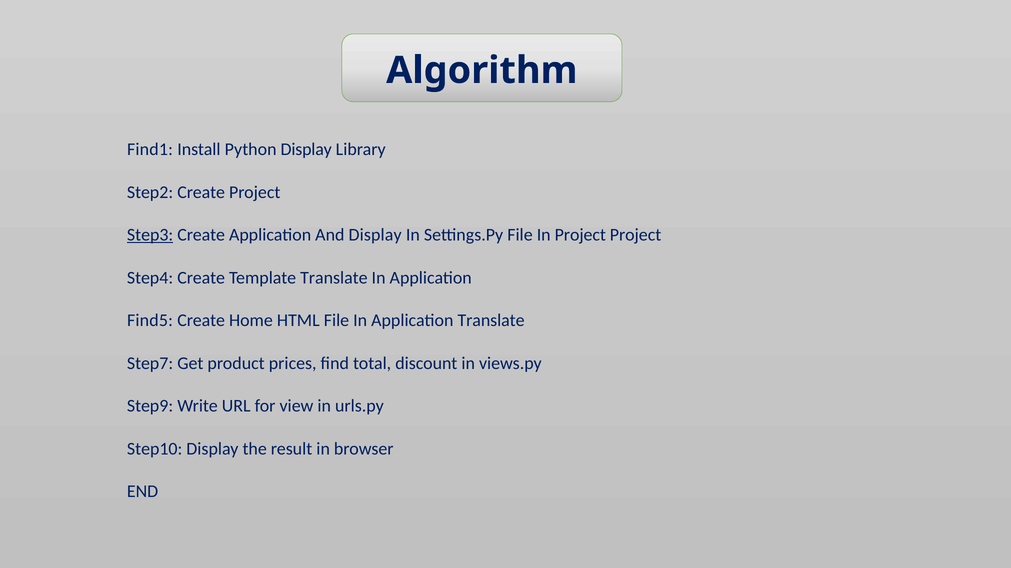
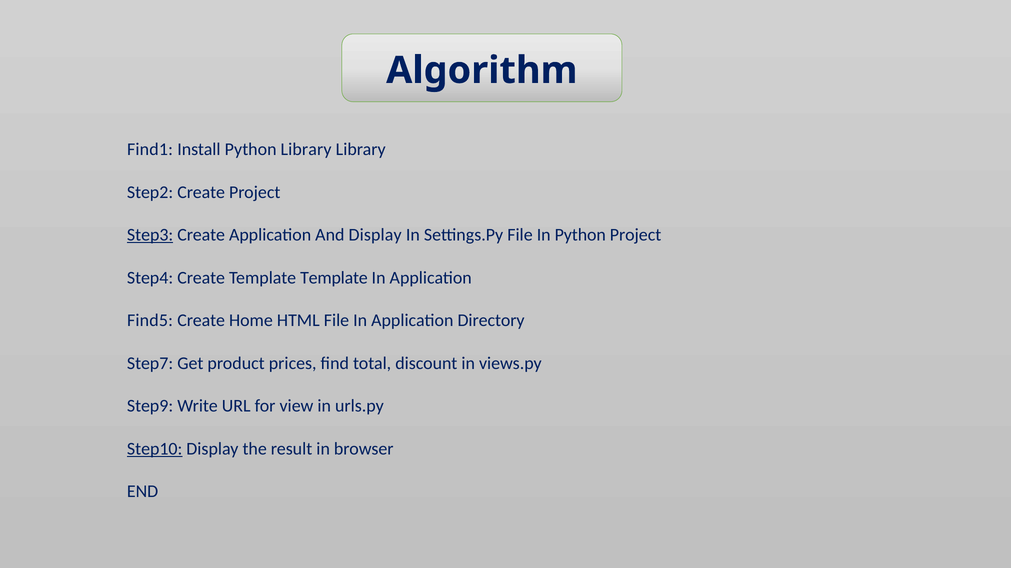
Python Display: Display -> Library
In Project: Project -> Python
Template Translate: Translate -> Template
Application Translate: Translate -> Directory
Step10 underline: none -> present
